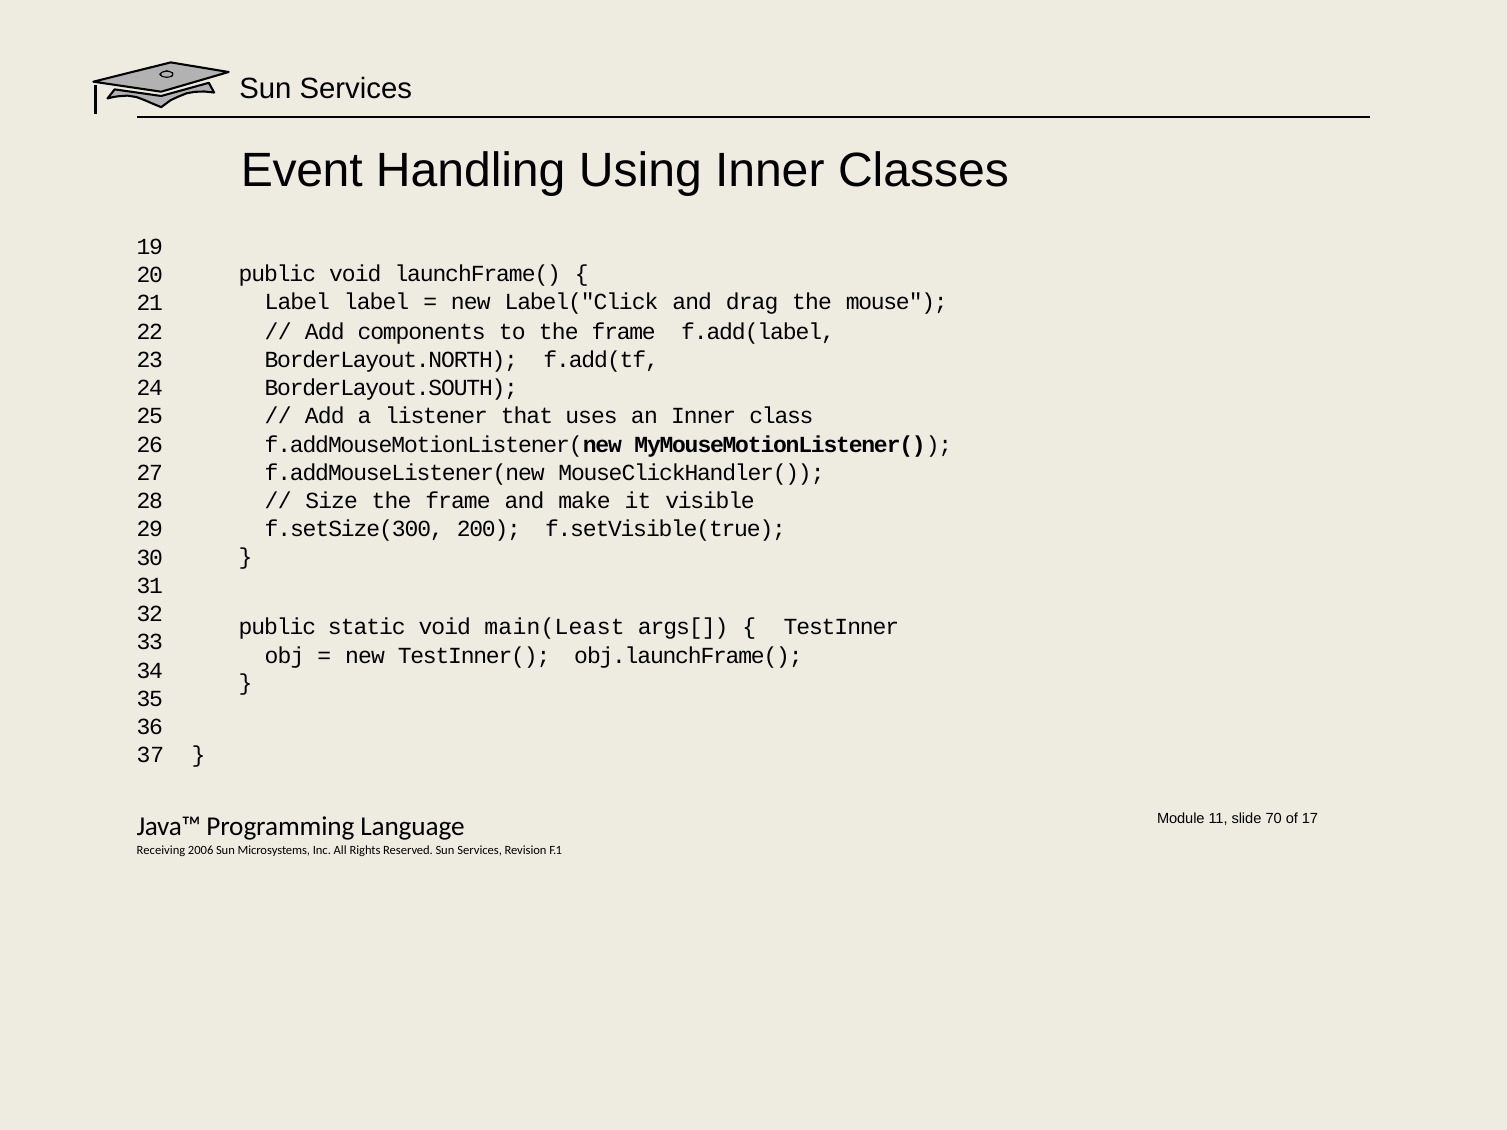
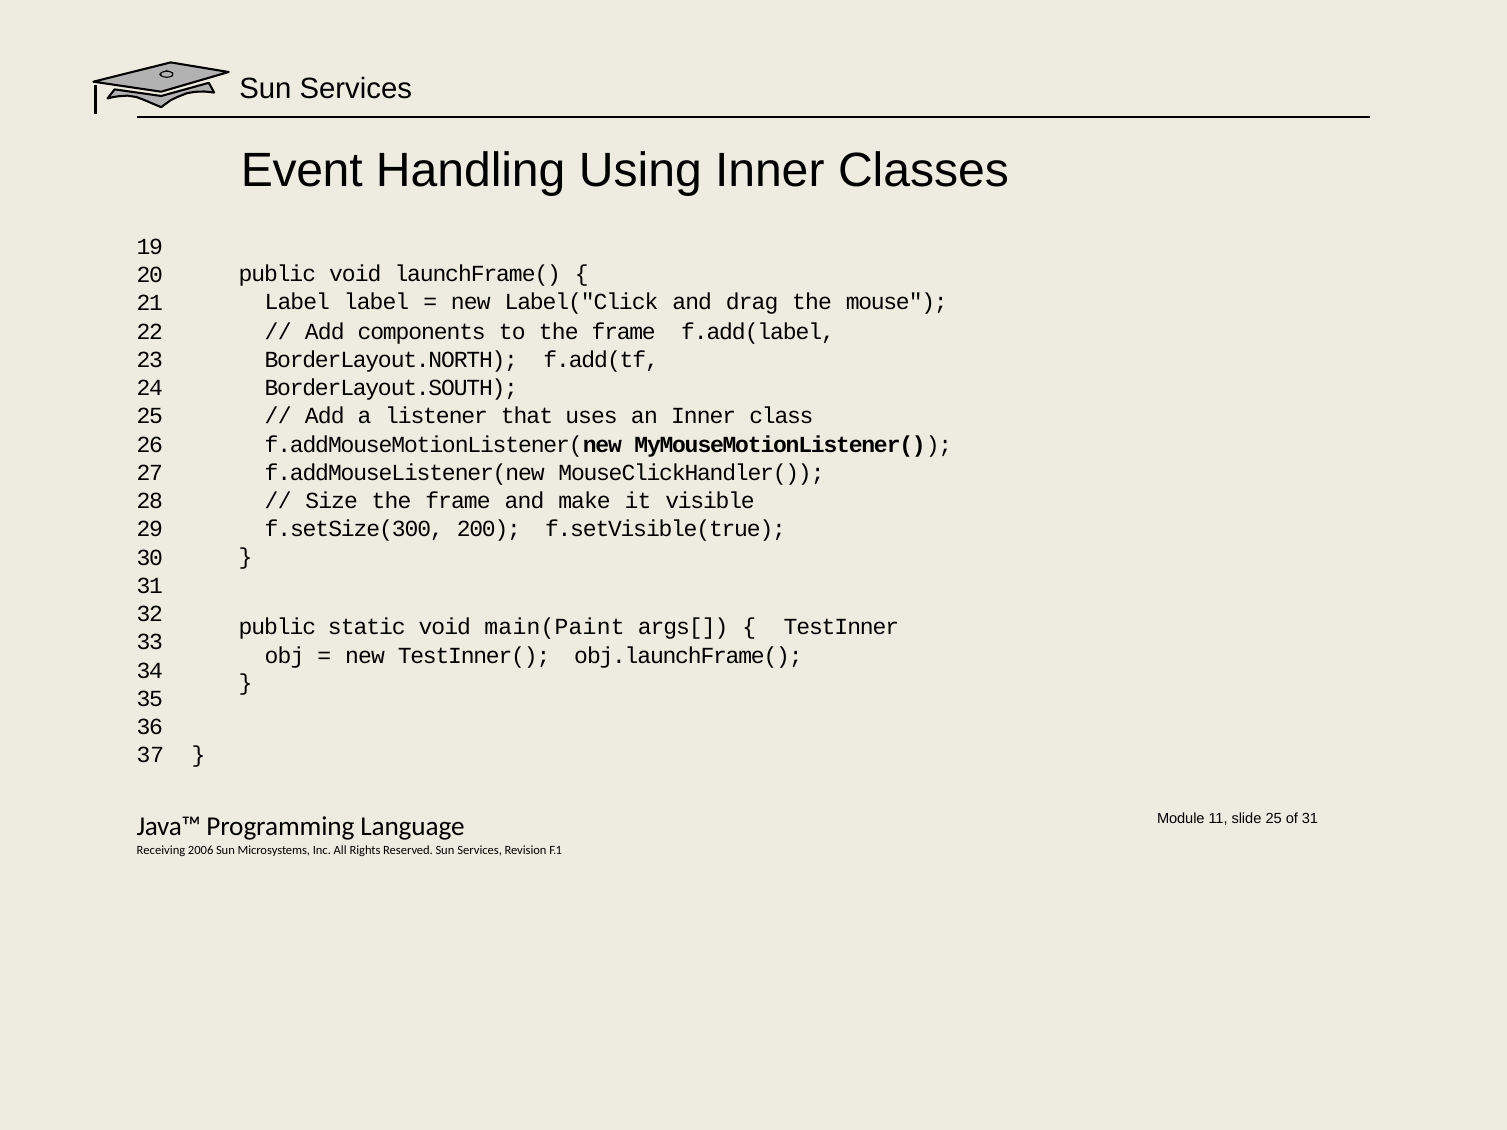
main(Least: main(Least -> main(Paint
slide 70: 70 -> 25
of 17: 17 -> 31
